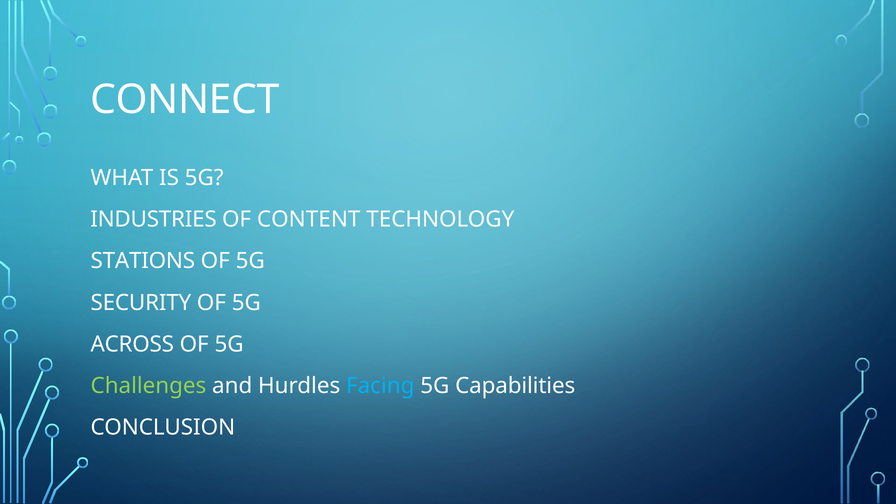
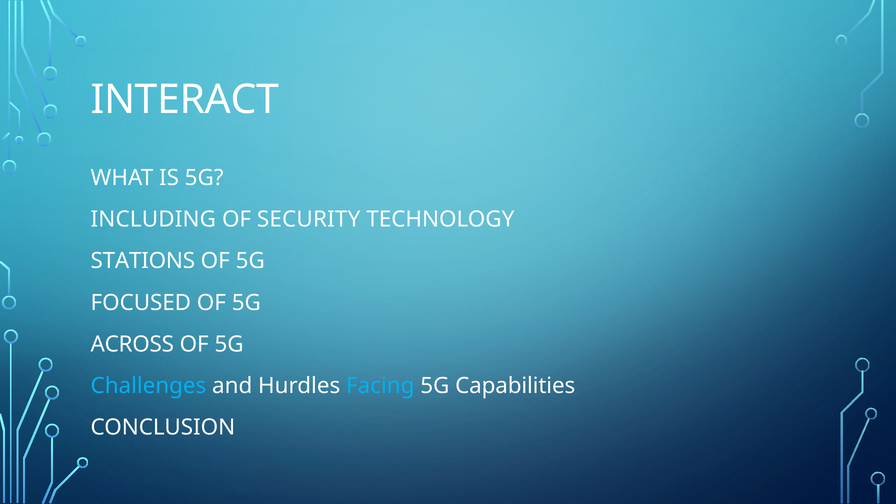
CONNECT: CONNECT -> INTERACT
INDUSTRIES: INDUSTRIES -> INCLUDING
CONTENT: CONTENT -> SECURITY
SECURITY: SECURITY -> FOCUSED
Challenges colour: light green -> light blue
